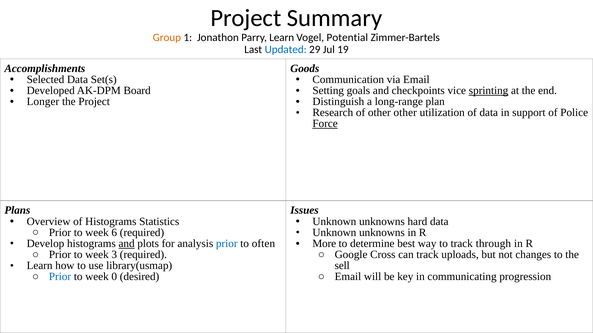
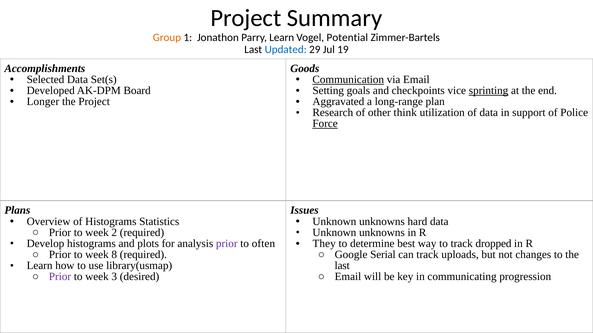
Communication underline: none -> present
Distinguish: Distinguish -> Aggravated
other other: other -> think
6: 6 -> 2
and at (127, 244) underline: present -> none
prior at (227, 244) colour: blue -> purple
More: More -> They
through: through -> dropped
3: 3 -> 8
Cross: Cross -> Serial
sell at (342, 266): sell -> last
Prior at (60, 277) colour: blue -> purple
0: 0 -> 3
